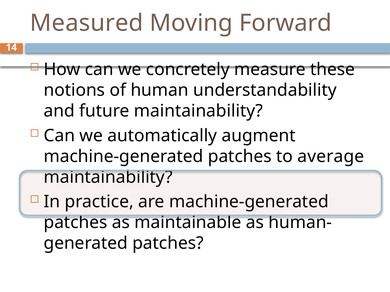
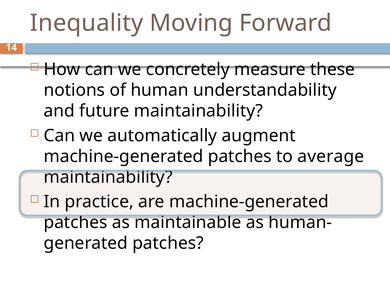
Measured: Measured -> Inequality
